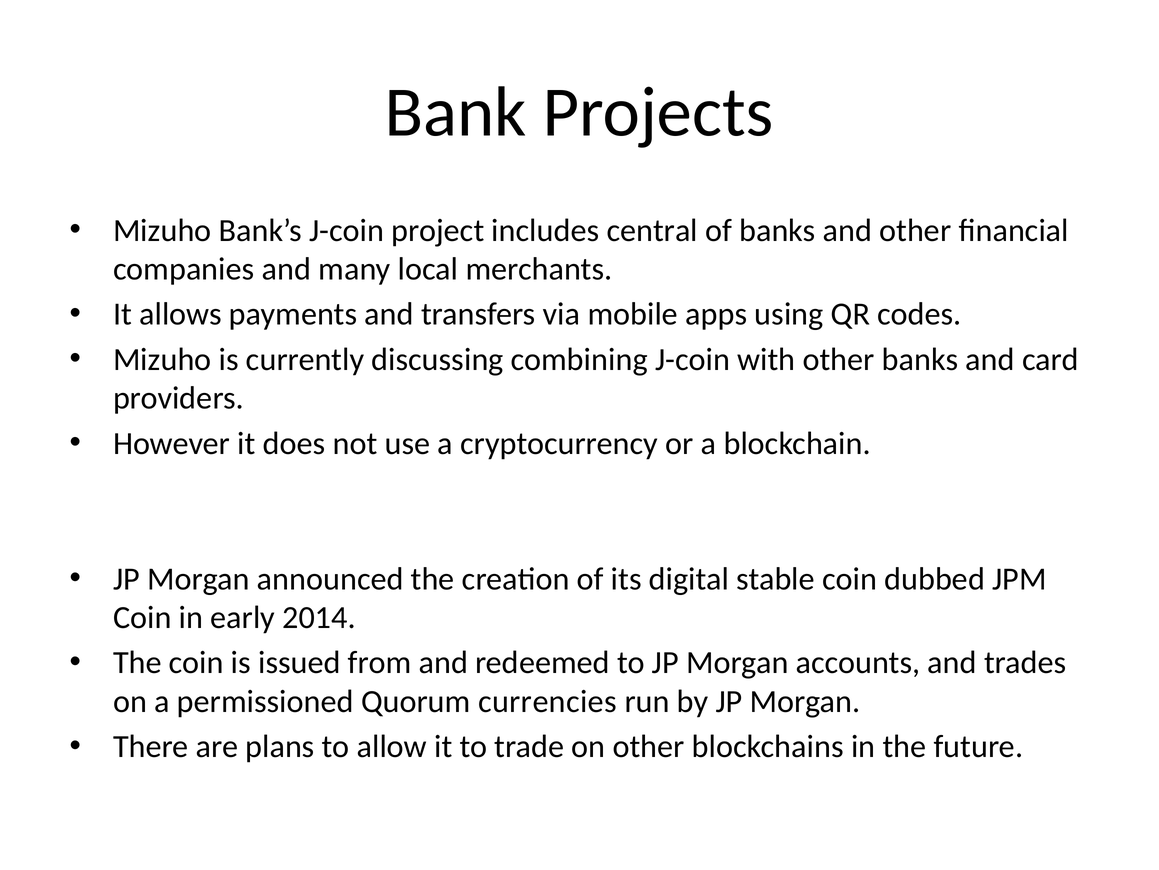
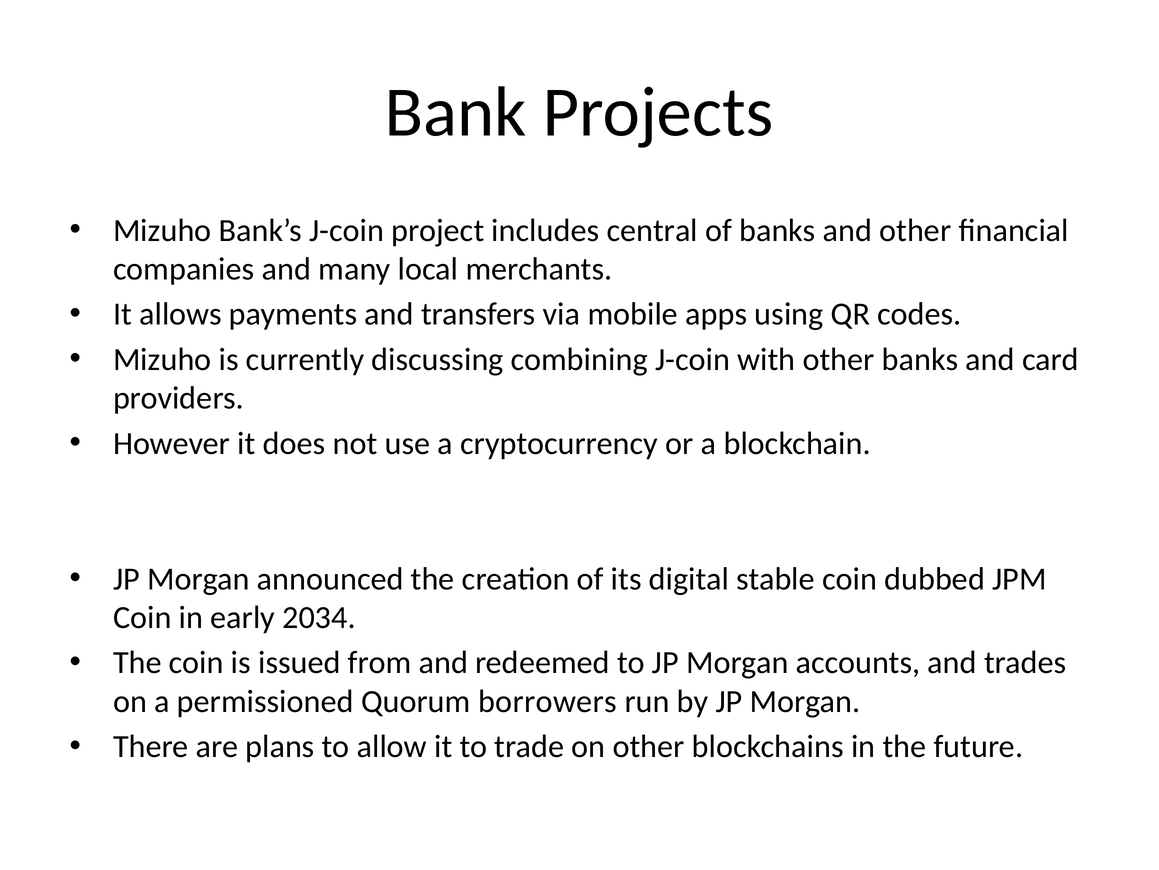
2014: 2014 -> 2034
currencies: currencies -> borrowers
